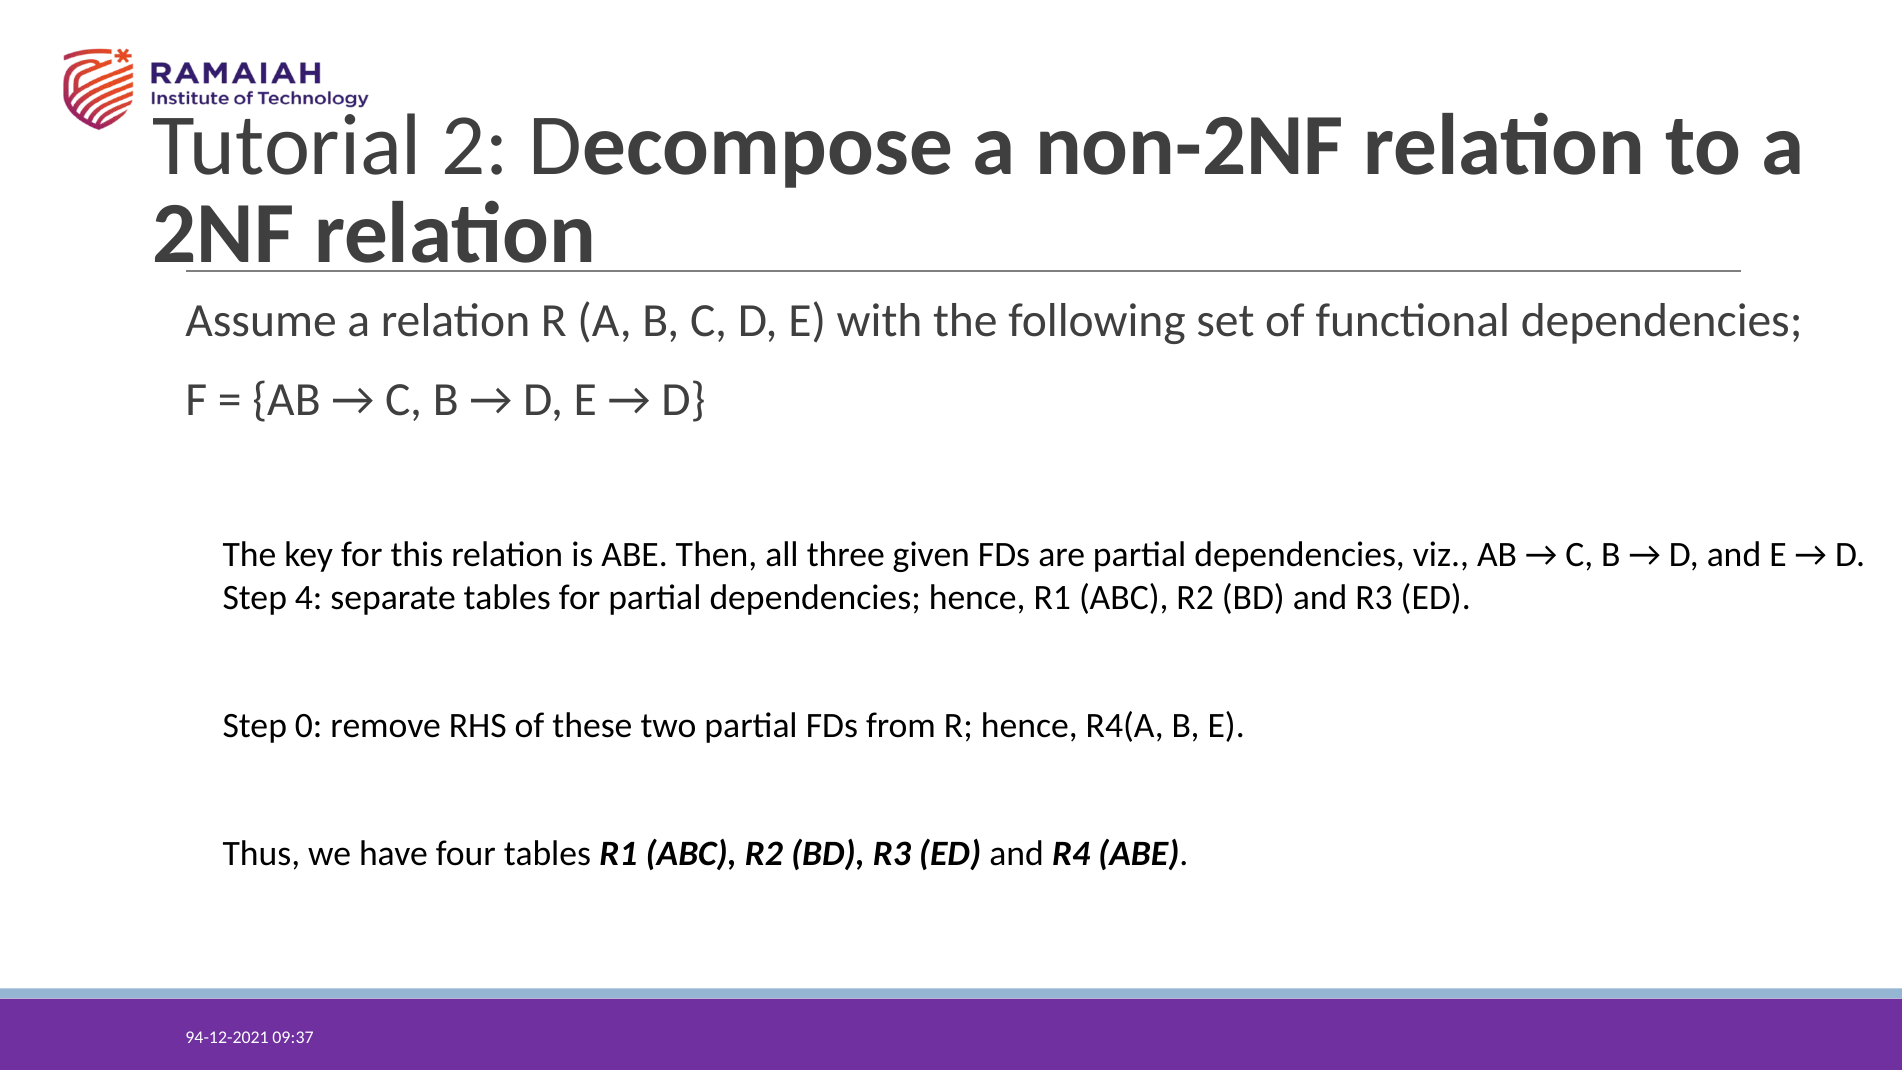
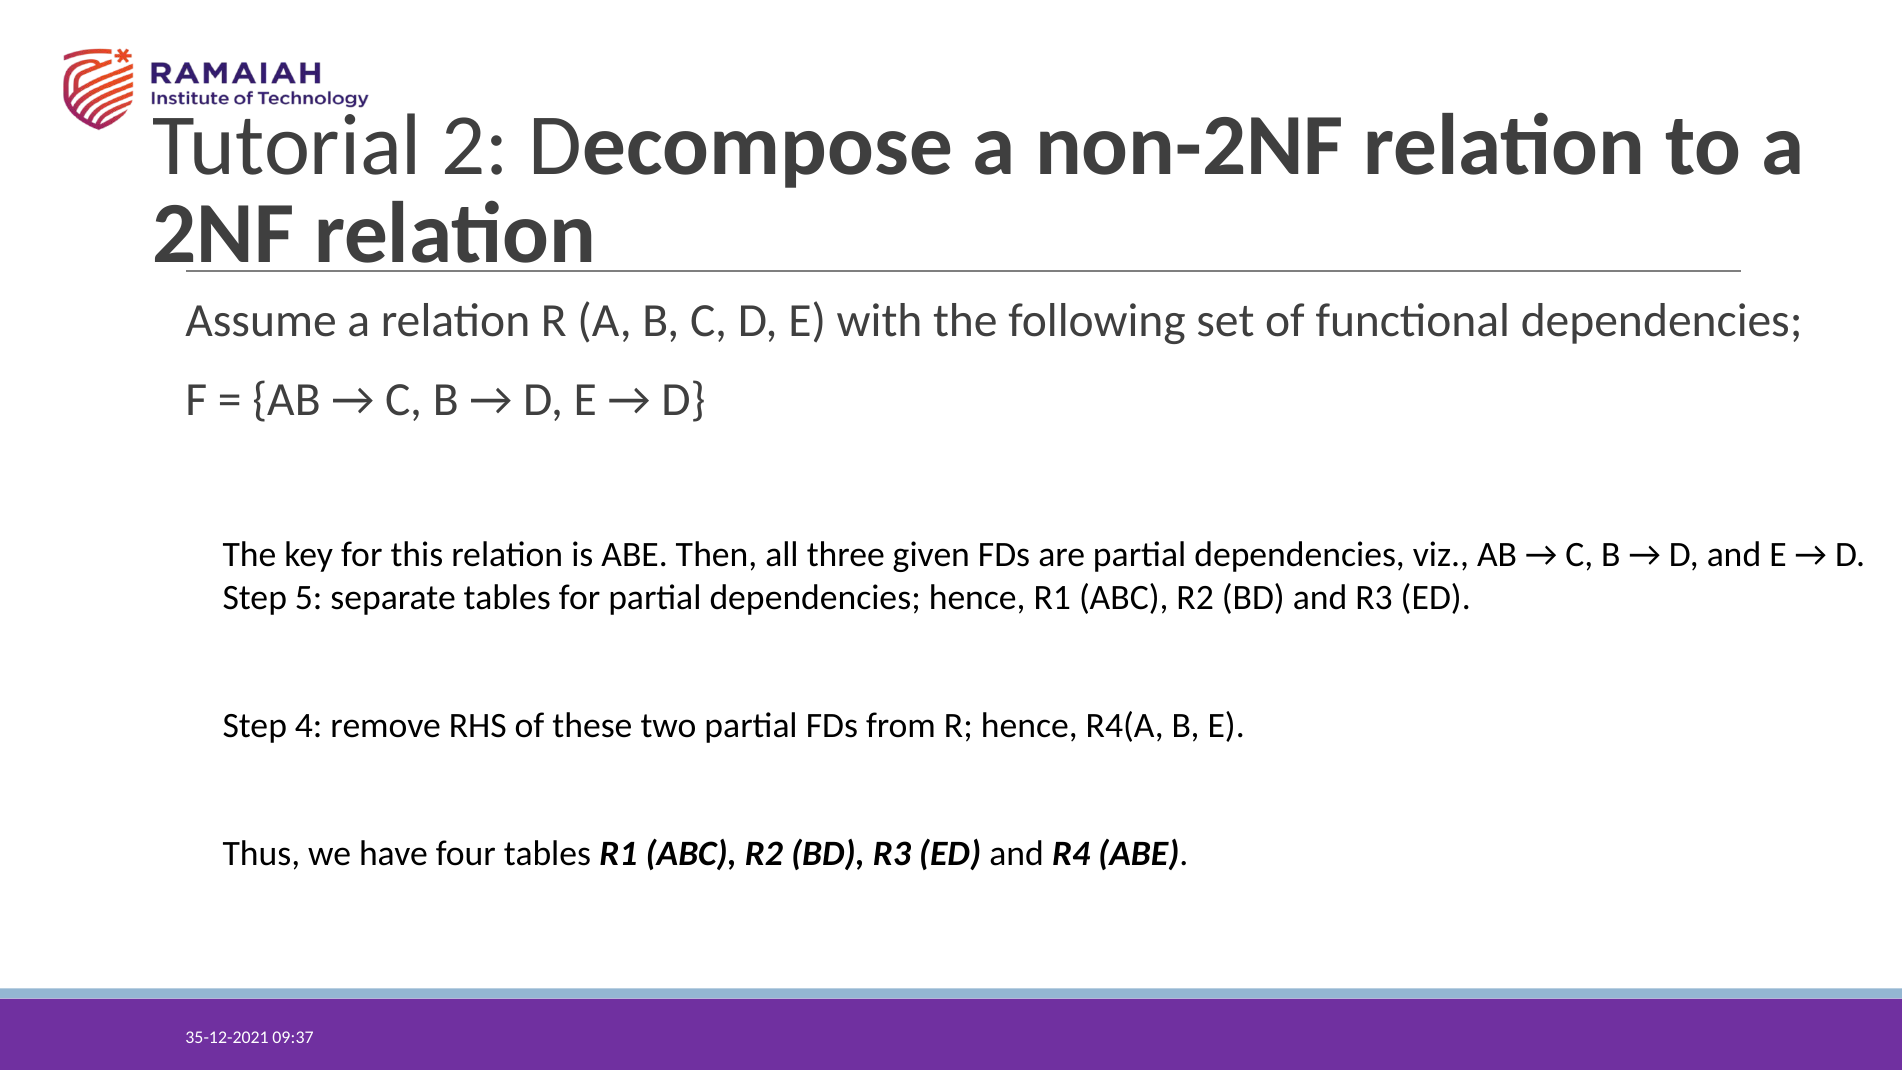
4: 4 -> 5
0: 0 -> 4
94-12-2021: 94-12-2021 -> 35-12-2021
